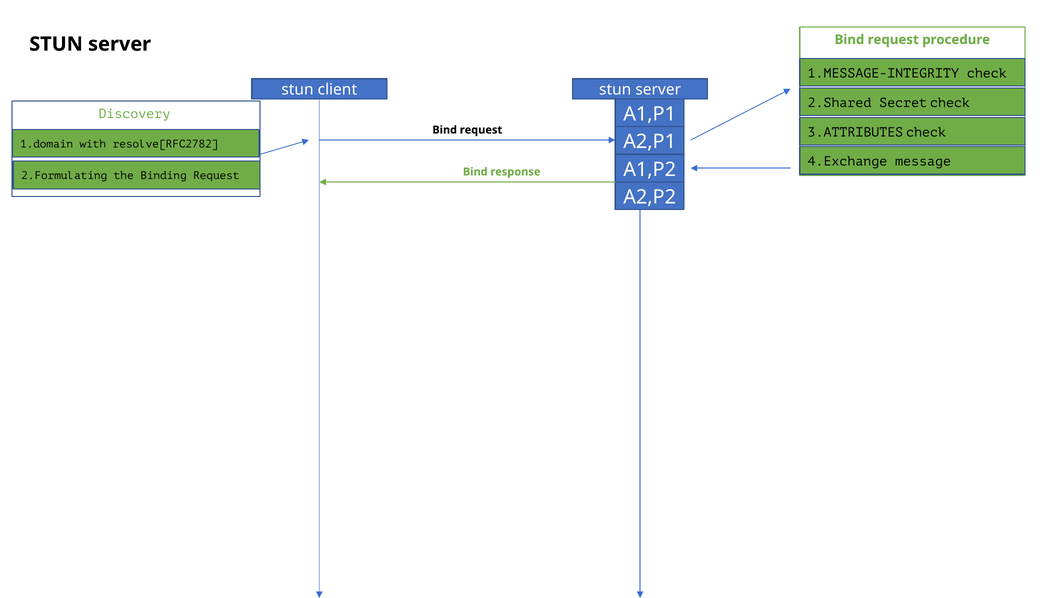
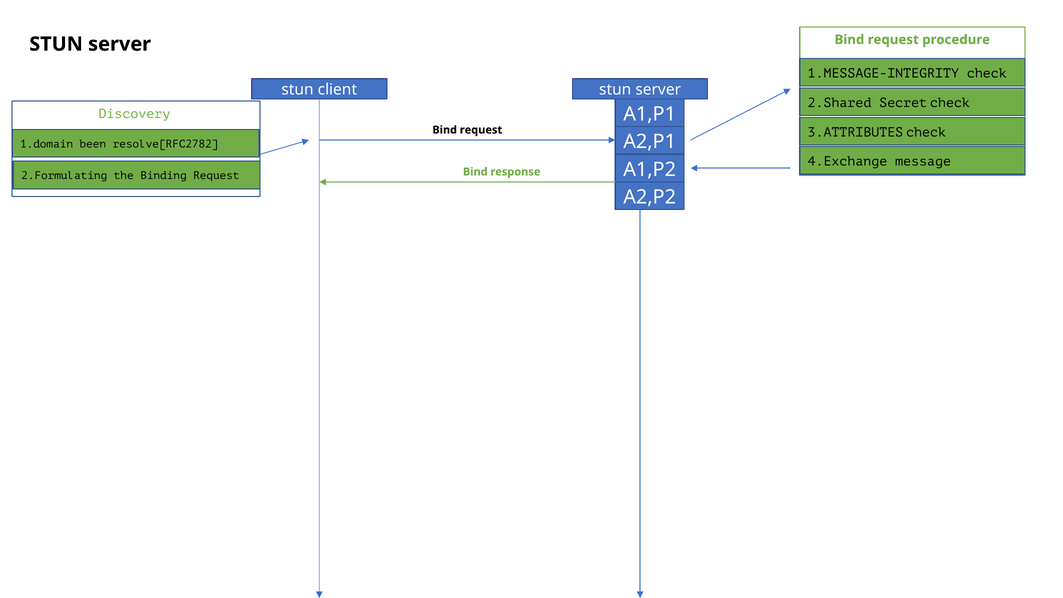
with: with -> been
